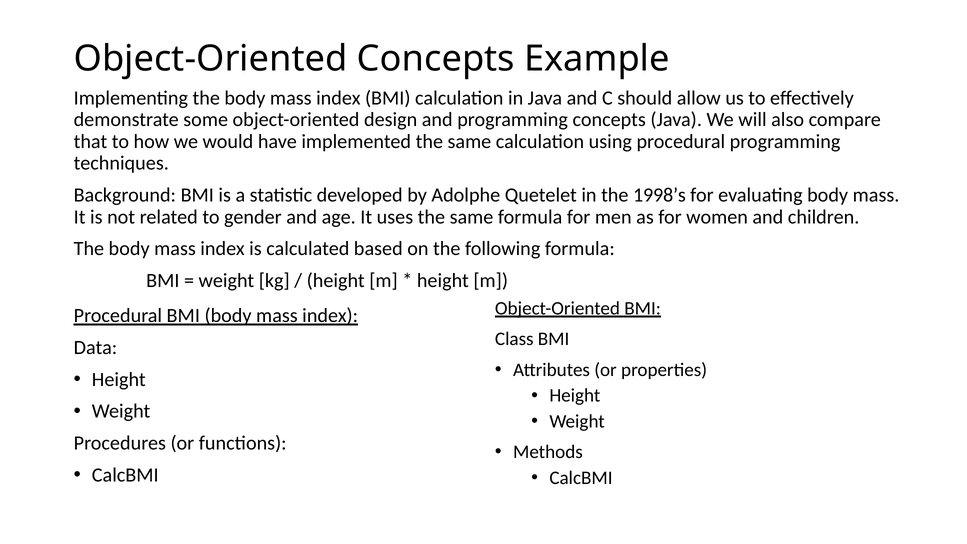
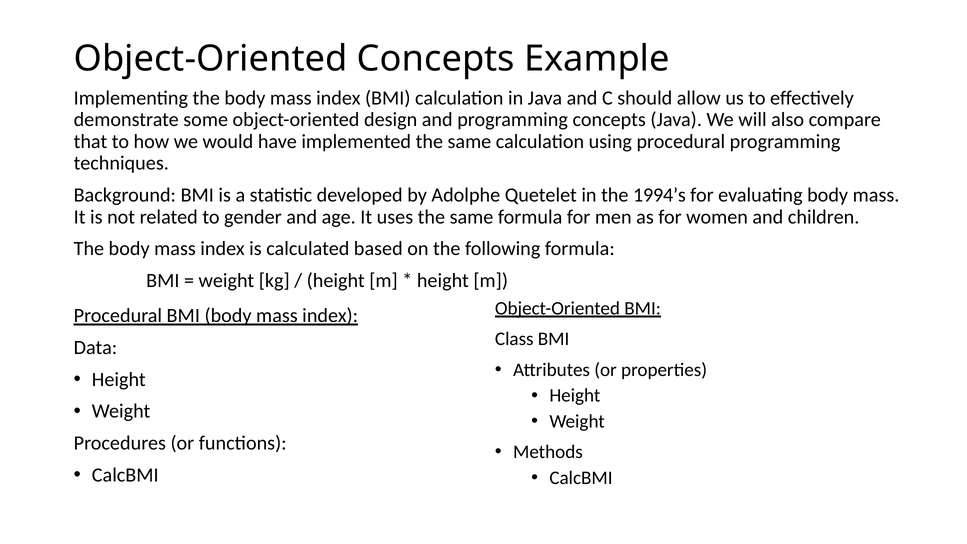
1998’s: 1998’s -> 1994’s
